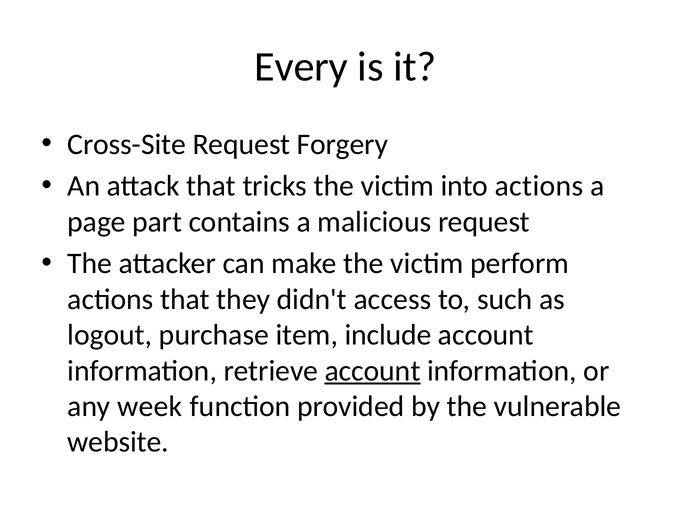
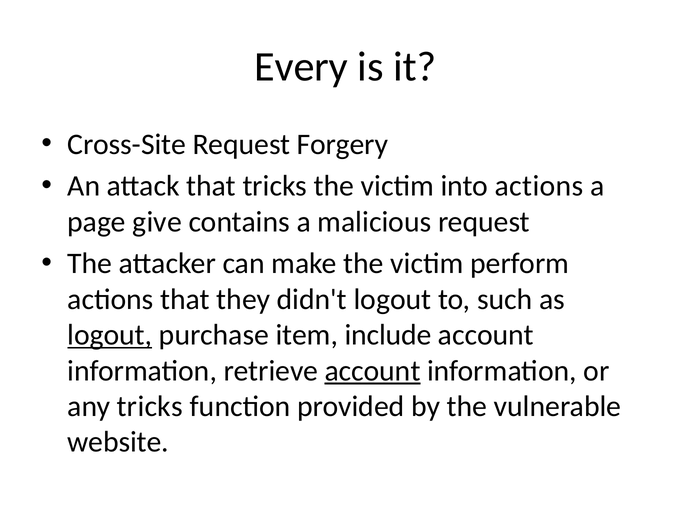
part: part -> give
didn't access: access -> logout
logout at (110, 335) underline: none -> present
any week: week -> tricks
